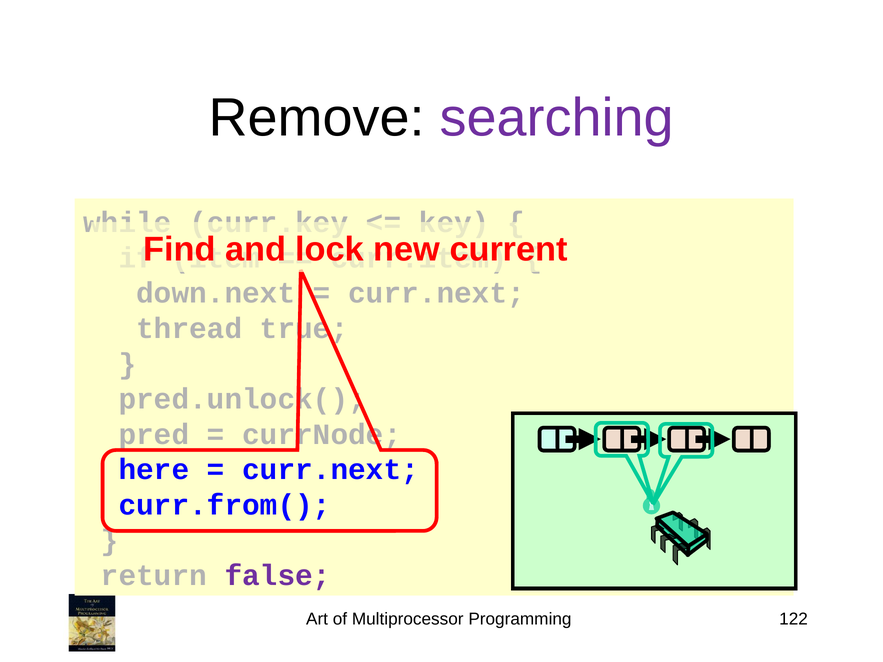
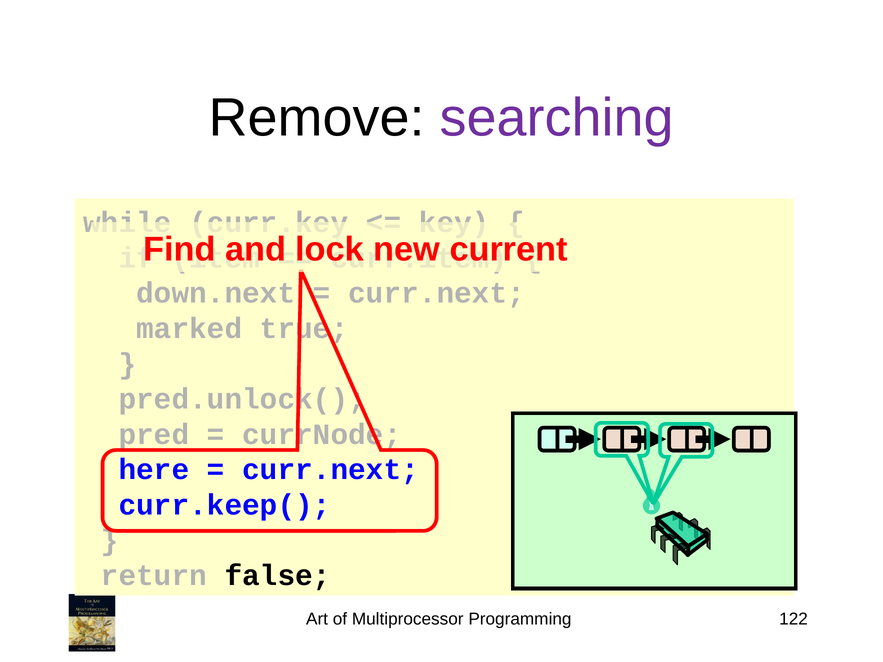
thread: thread -> marked
curr.from(: curr.from( -> curr.keep(
false colour: purple -> black
